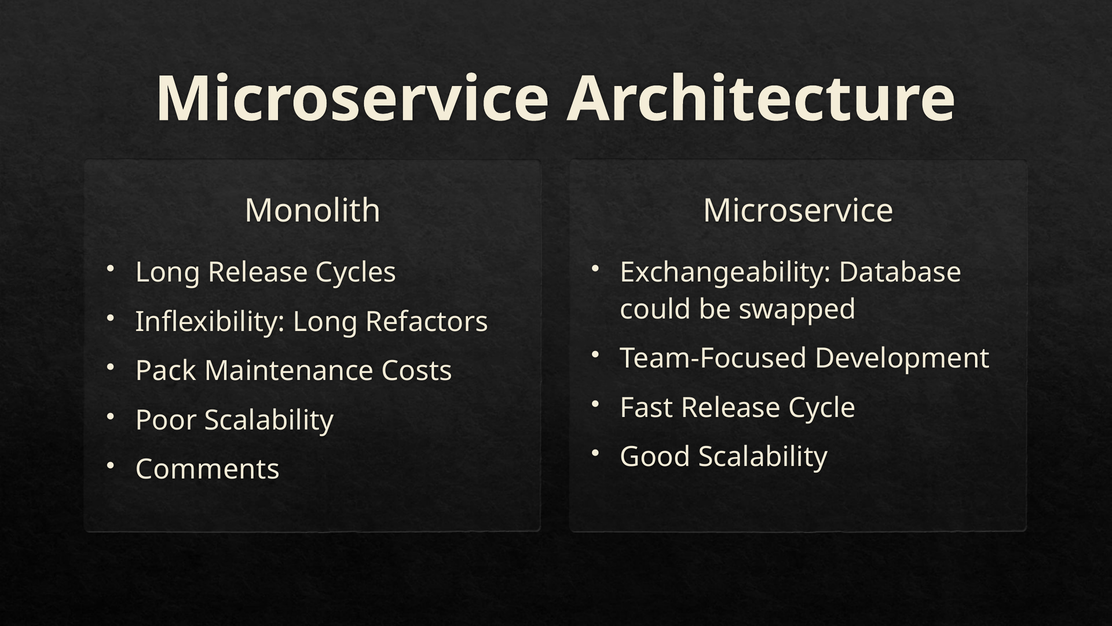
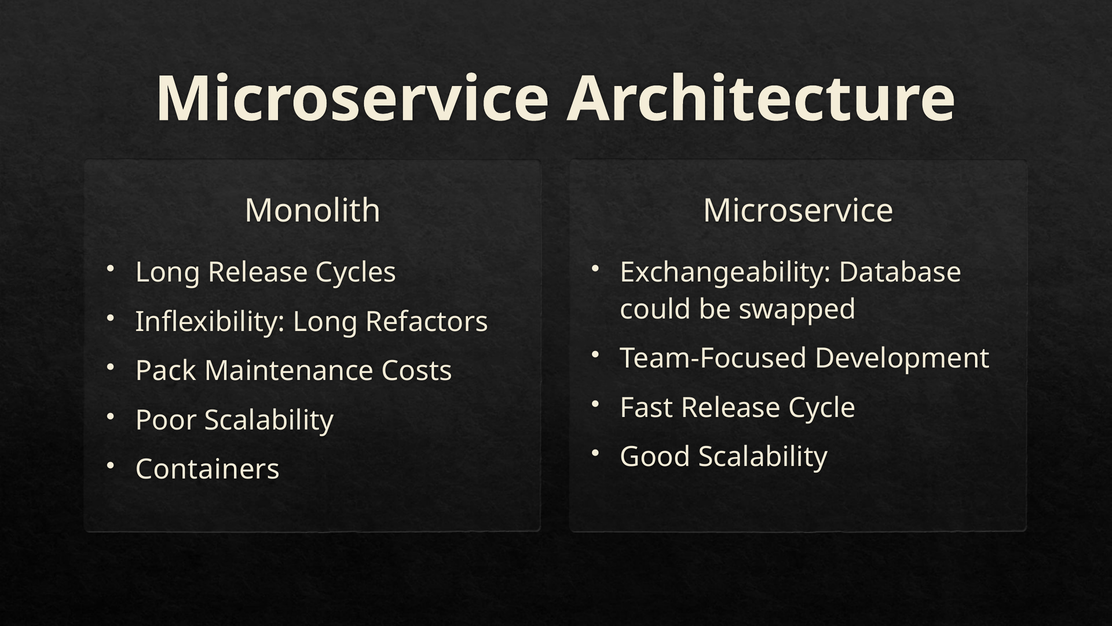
Comments: Comments -> Containers
